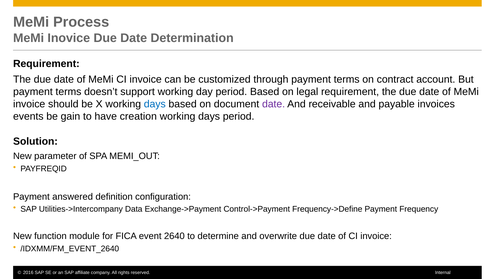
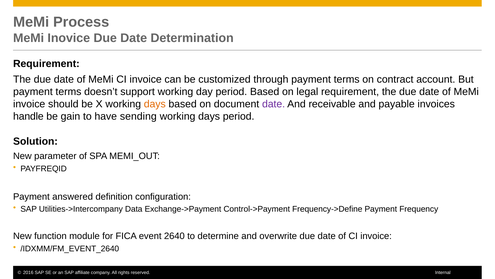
days at (155, 104) colour: blue -> orange
events: events -> handle
creation: creation -> sending
